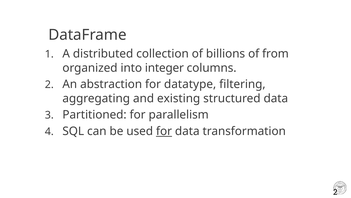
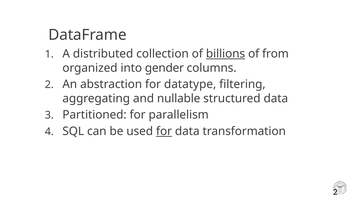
billions underline: none -> present
integer: integer -> gender
existing: existing -> nullable
